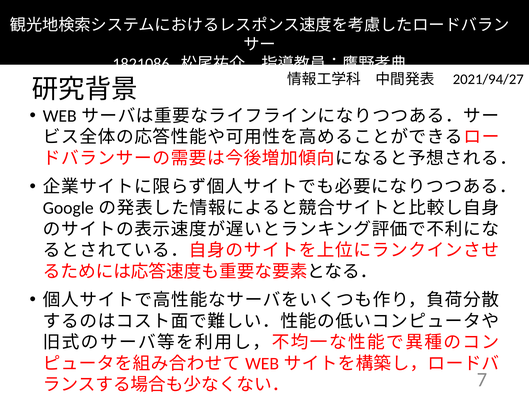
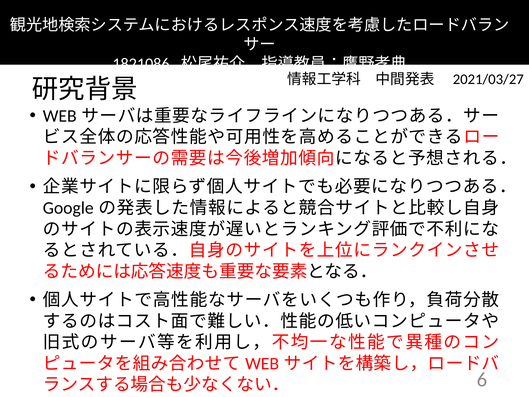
2021/94/27: 2021/94/27 -> 2021/03/27
7: 7 -> 6
